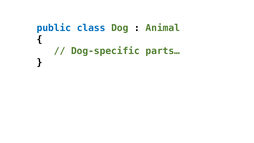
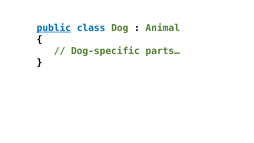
public underline: none -> present
